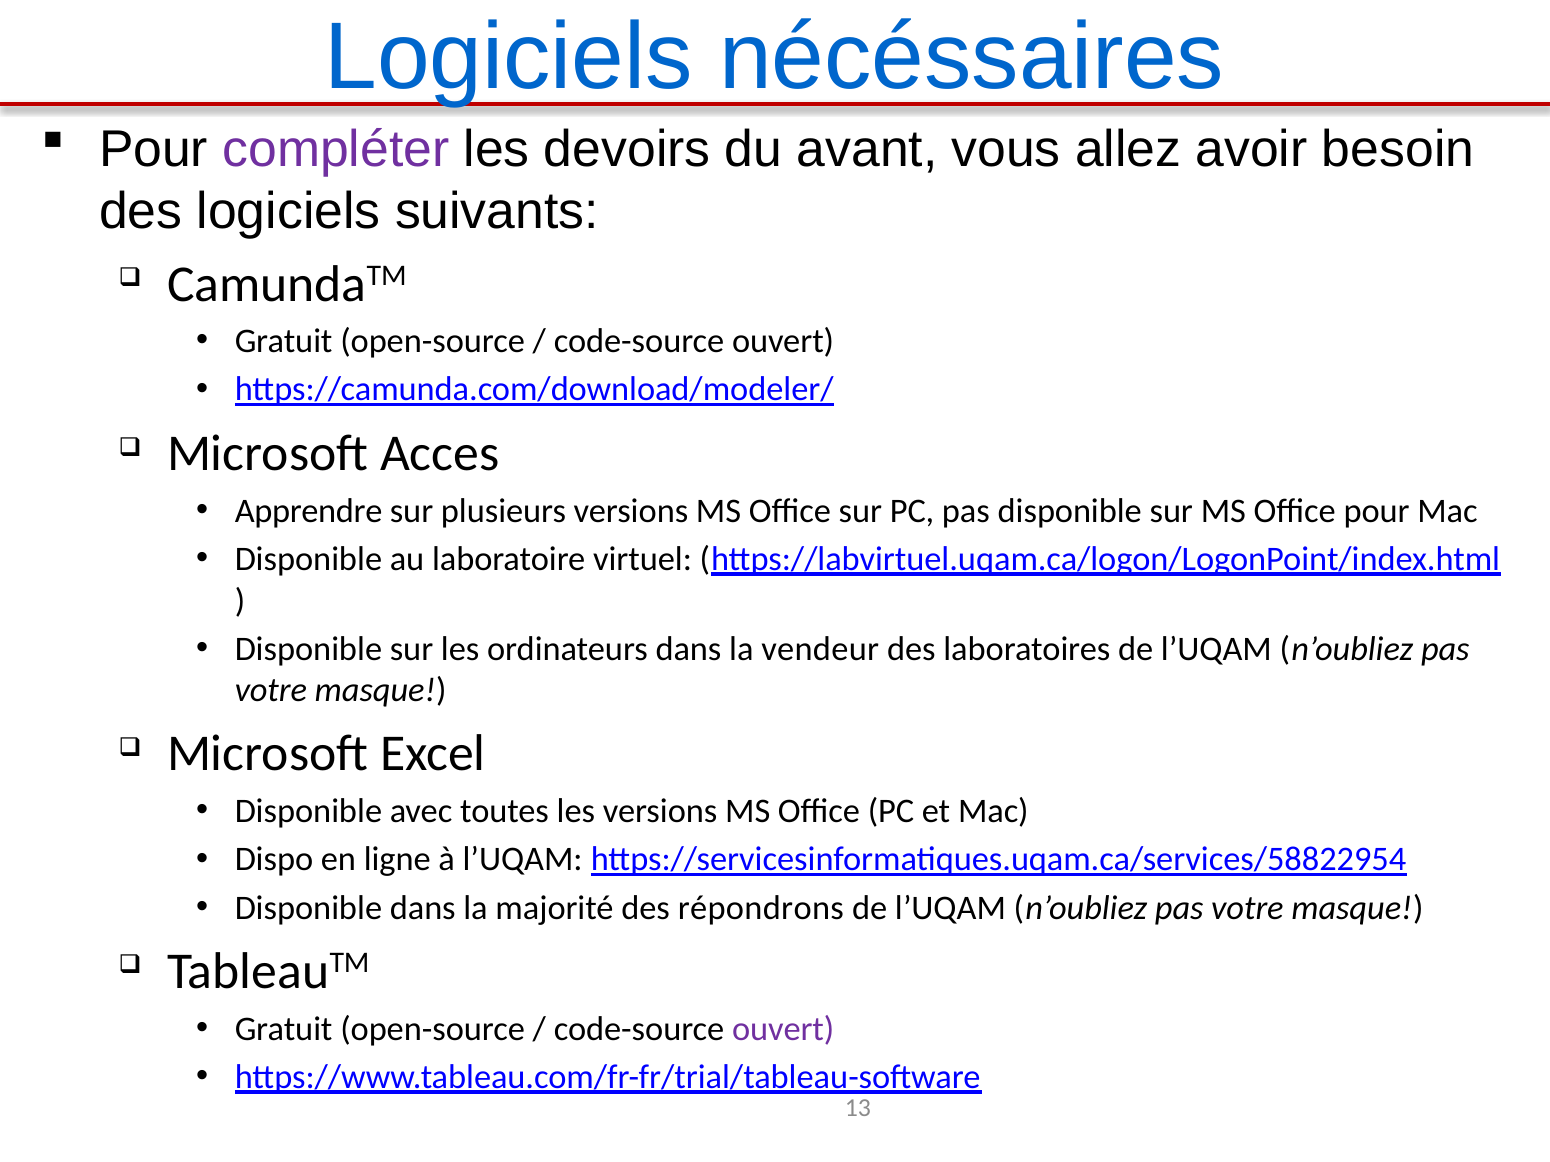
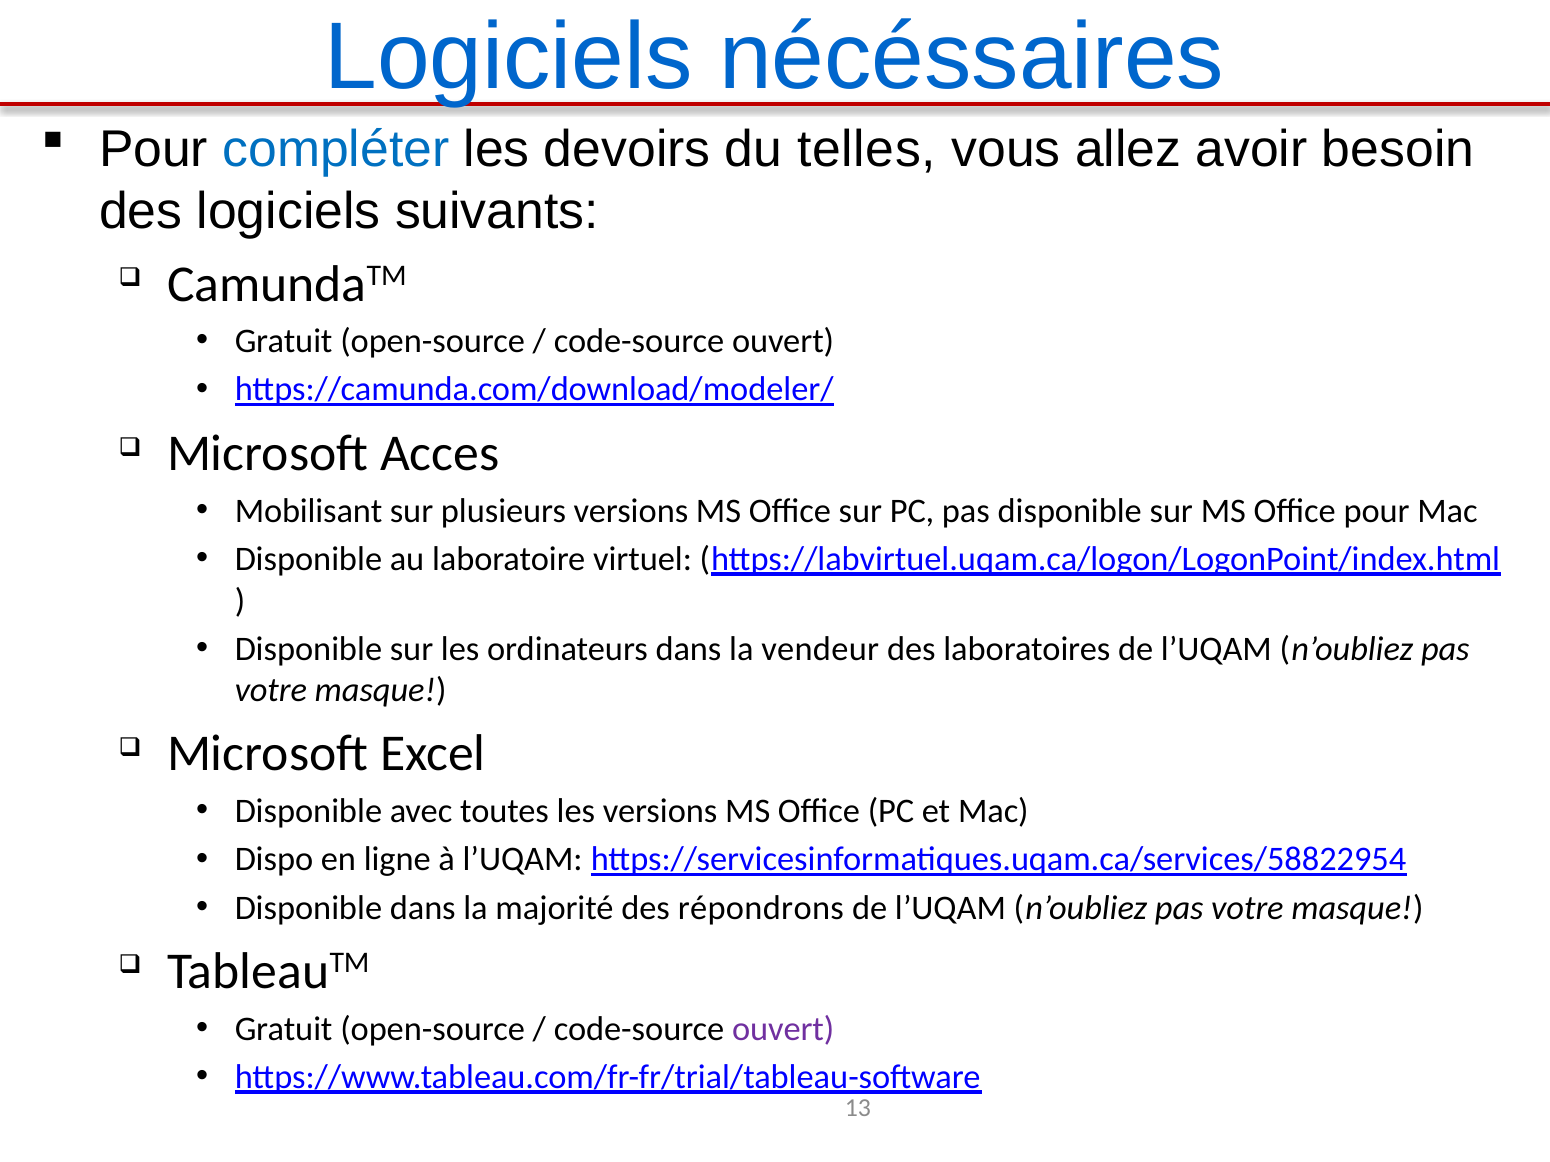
compléter colour: purple -> blue
avant: avant -> telles
Apprendre: Apprendre -> Mobilisant
